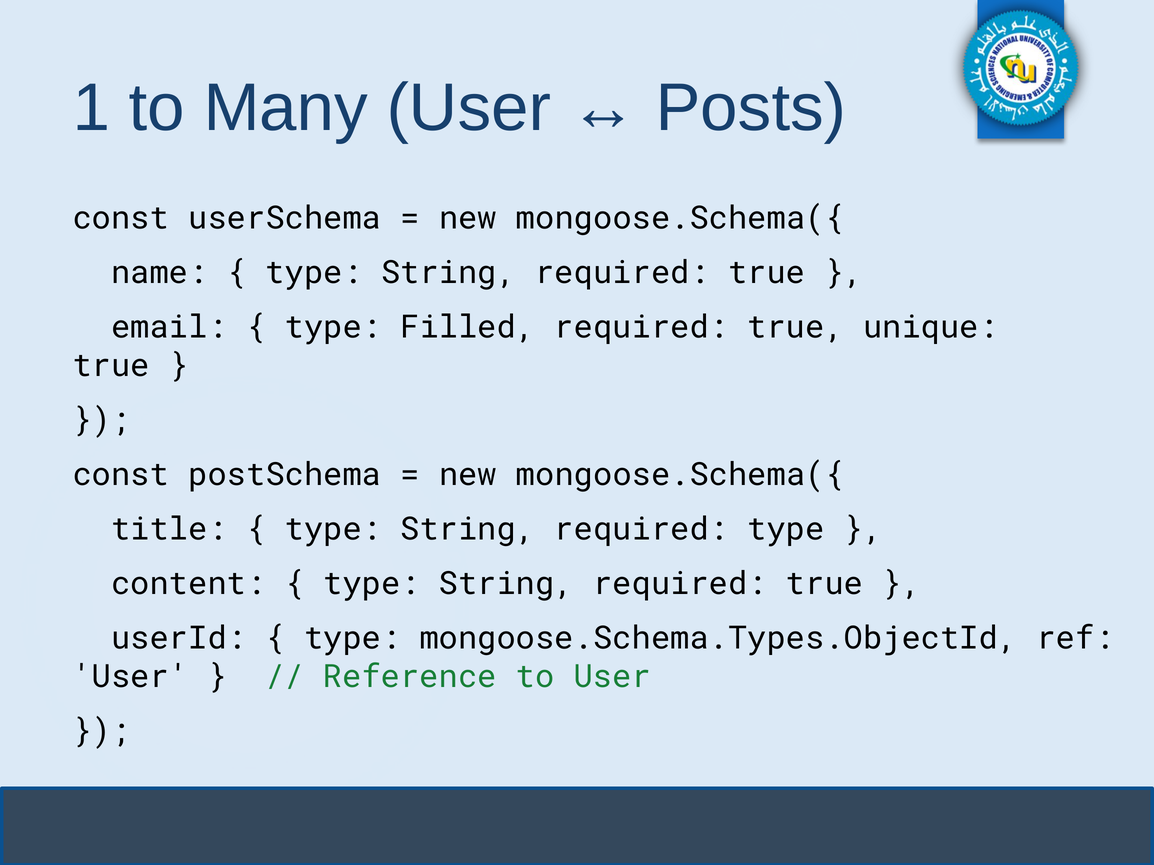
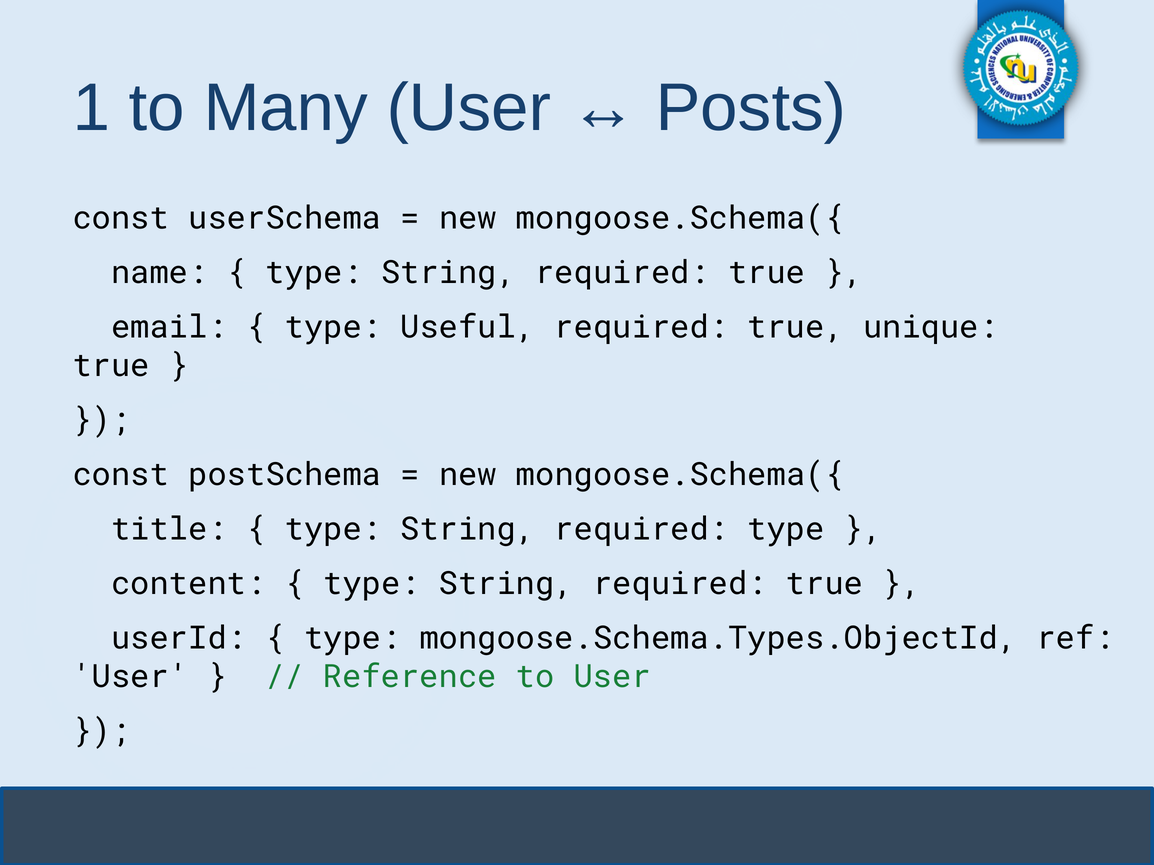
Filled: Filled -> Useful
